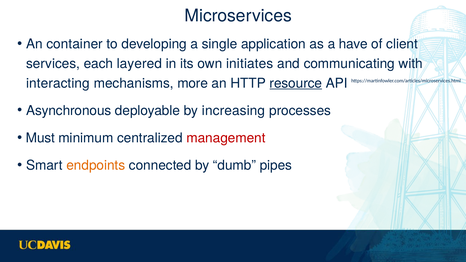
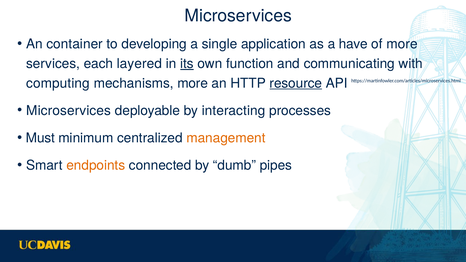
of client: client -> more
its underline: none -> present
initiates: initiates -> function
interacting: interacting -> computing
Asynchronous at (69, 111): Asynchronous -> Microservices
increasing: increasing -> interacting
management colour: red -> orange
